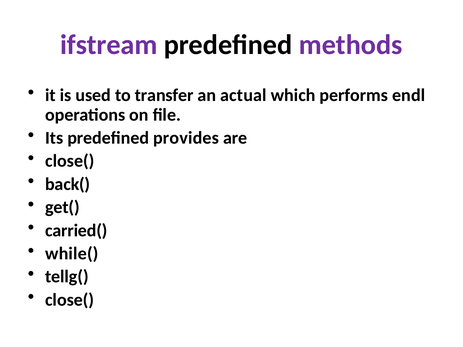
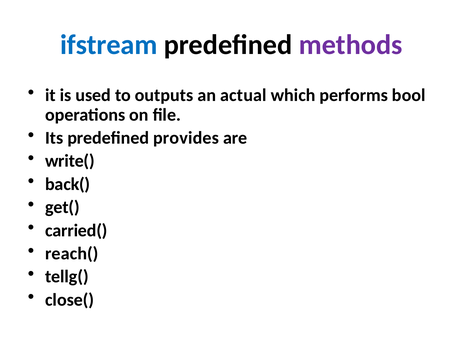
ifstream colour: purple -> blue
transfer: transfer -> outputs
endl: endl -> bool
close( at (70, 161): close( -> write(
while(: while( -> reach(
